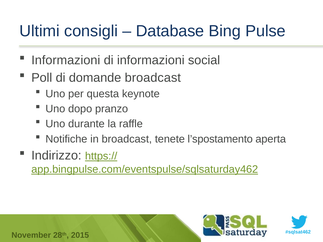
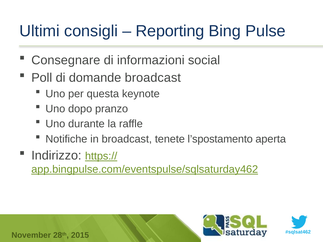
Database: Database -> Reporting
Informazioni at (66, 60): Informazioni -> Consegnare
